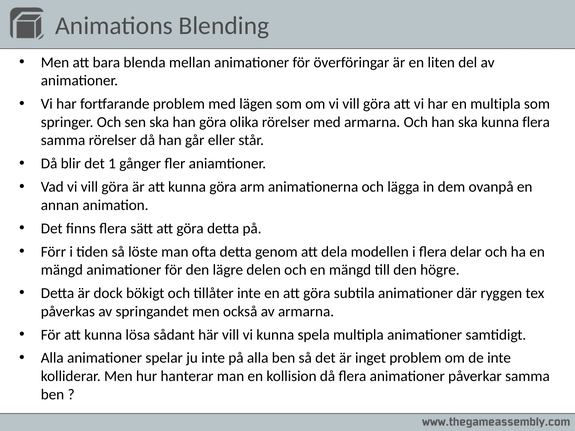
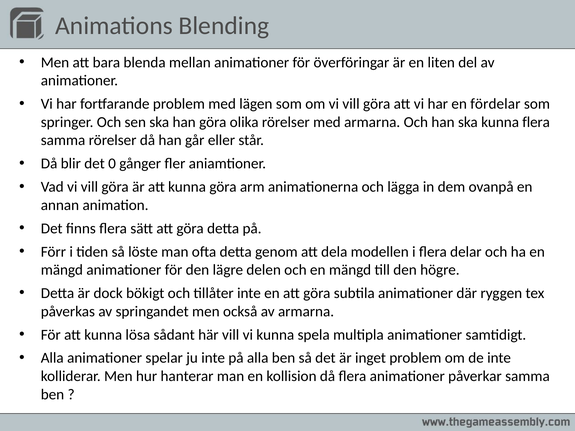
en multipla: multipla -> fördelar
1: 1 -> 0
